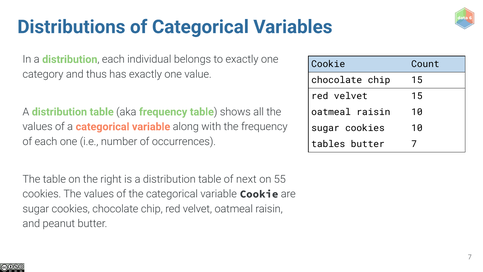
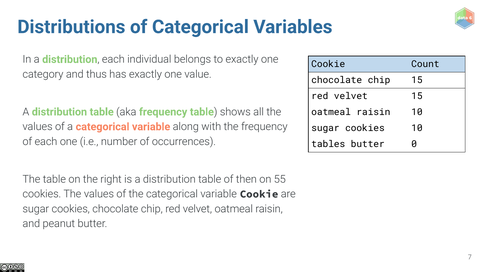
7 at (414, 144): 7 -> 0
next: next -> then
